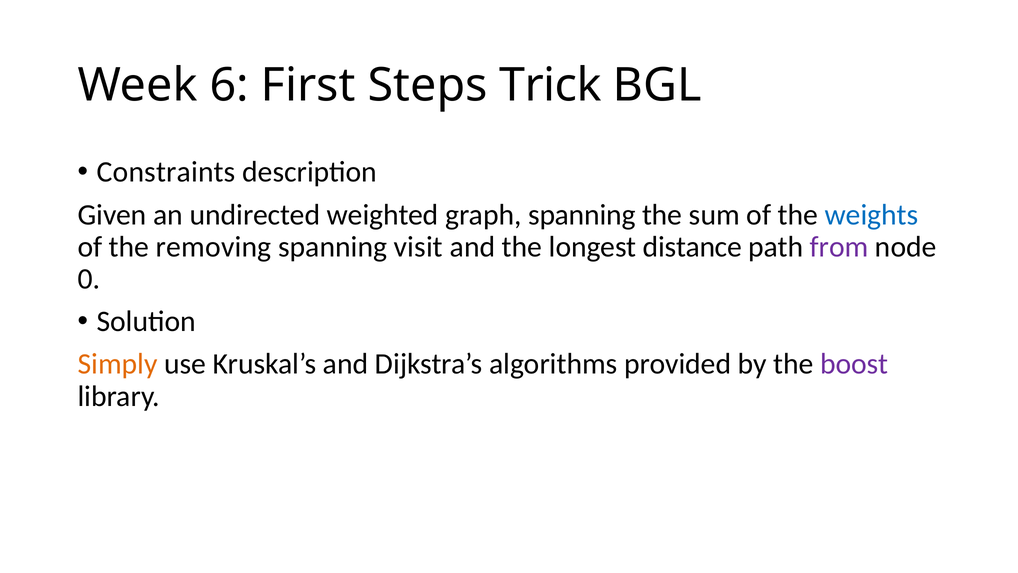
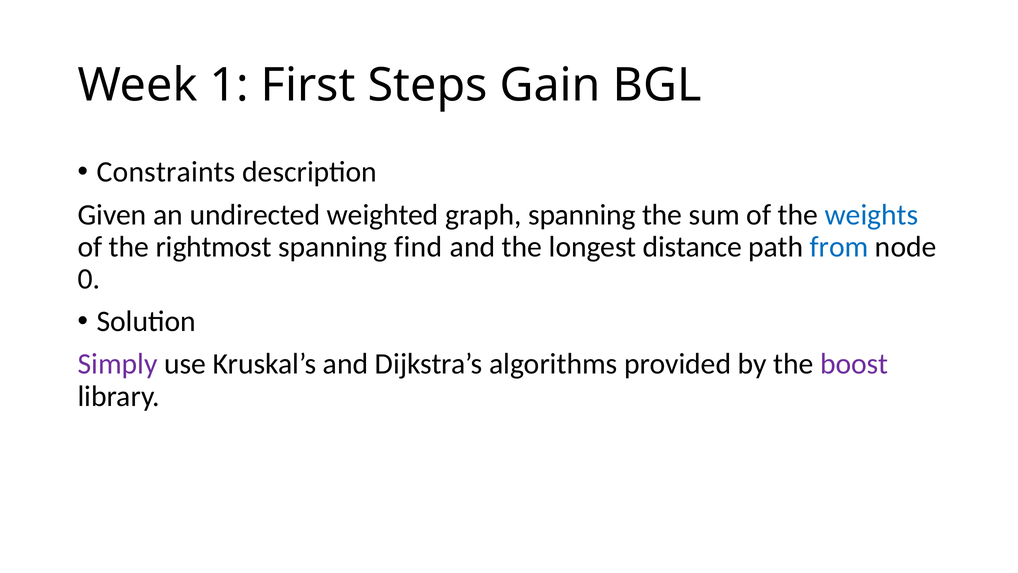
6: 6 -> 1
Trick: Trick -> Gain
removing: removing -> rightmost
visit: visit -> find
from colour: purple -> blue
Simply colour: orange -> purple
